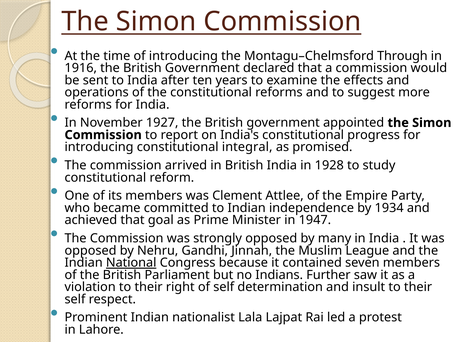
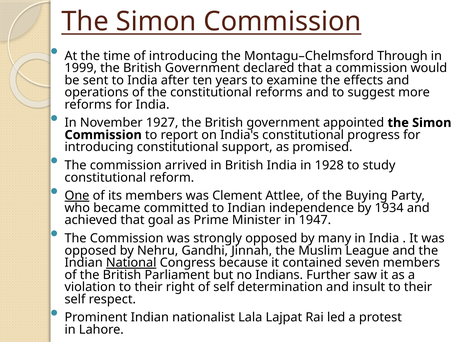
1916: 1916 -> 1999
integral: integral -> support
One underline: none -> present
Empire: Empire -> Buying
